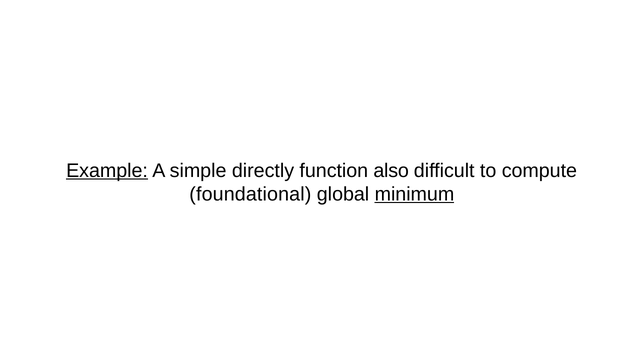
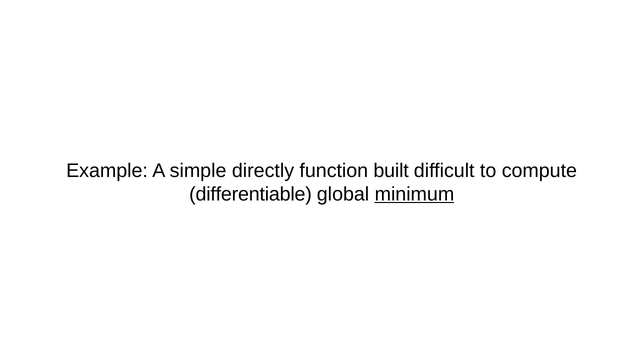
Example underline: present -> none
also: also -> built
foundational: foundational -> differentiable
